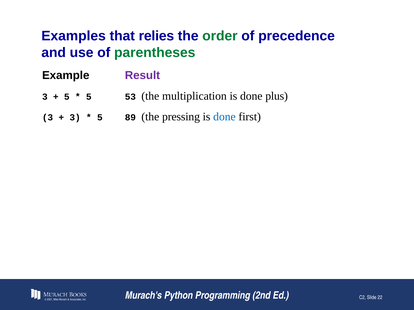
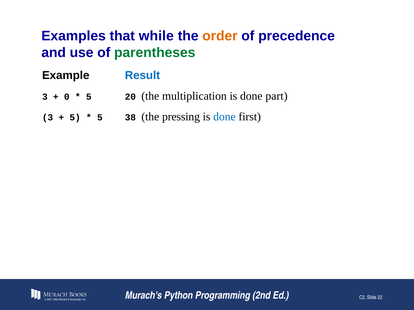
relies: relies -> while
order colour: green -> orange
Result colour: purple -> blue
5 at (67, 97): 5 -> 0
53: 53 -> 20
plus: plus -> part
3 at (75, 118): 3 -> 5
89: 89 -> 38
